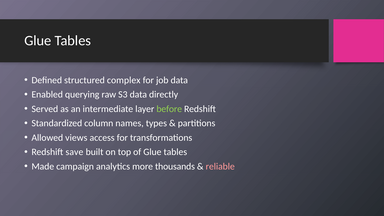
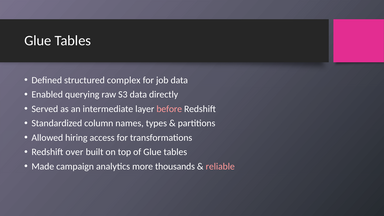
before colour: light green -> pink
views: views -> hiring
save: save -> over
